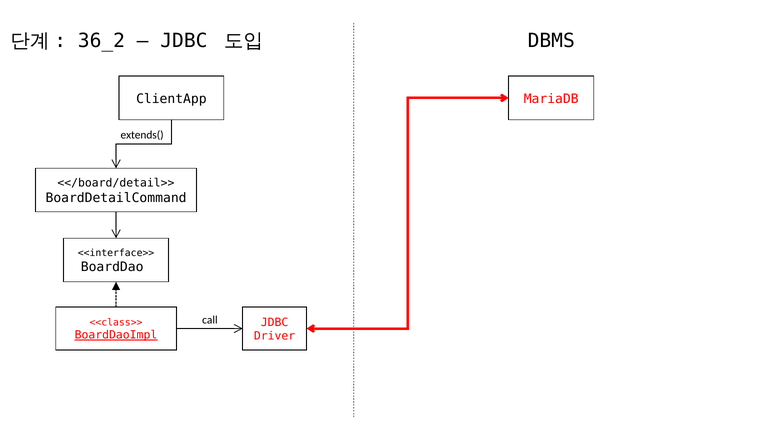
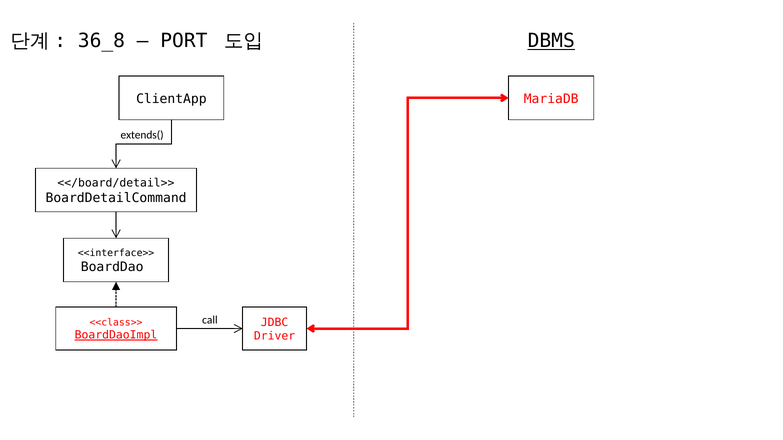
36_2: 36_2 -> 36_8
JDBC at (184, 41): JDBC -> PORT
DBMS underline: none -> present
